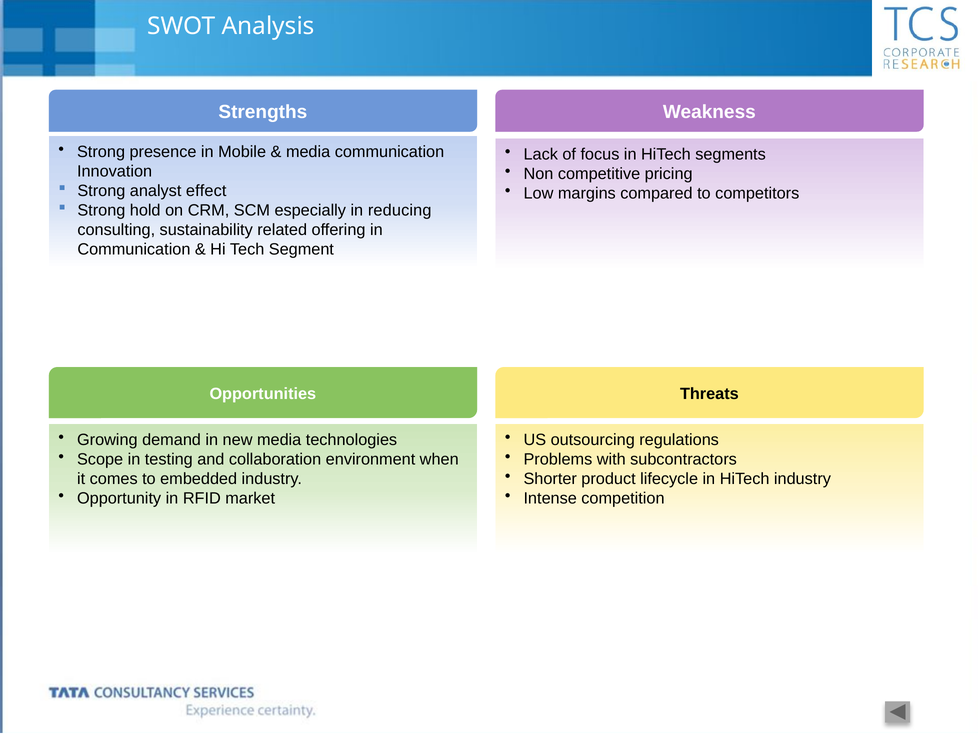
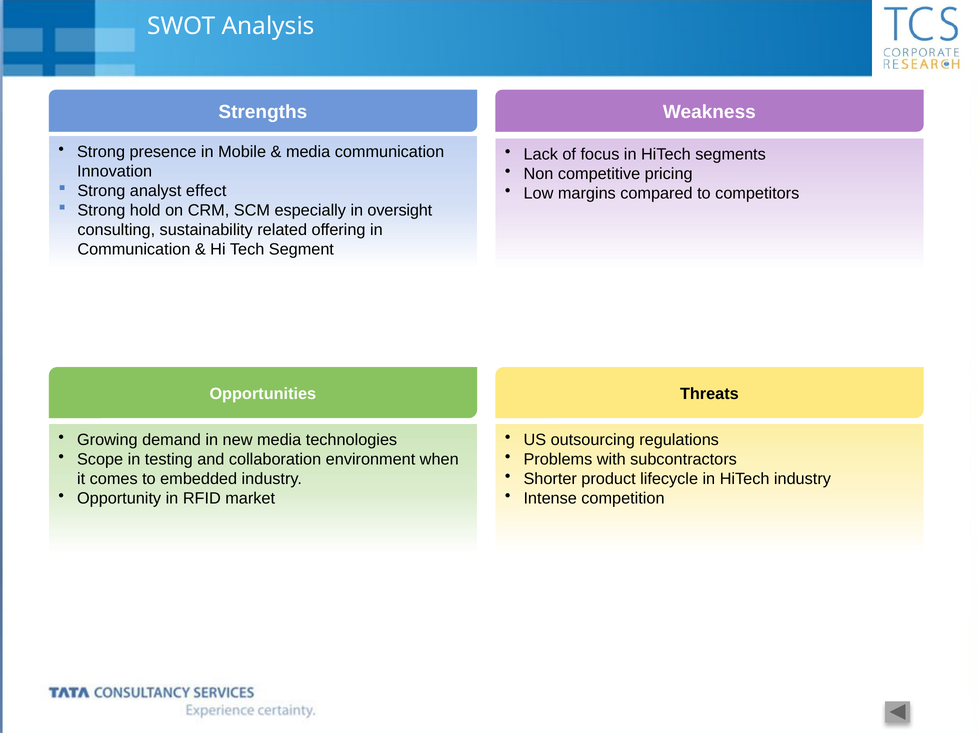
reducing: reducing -> oversight
